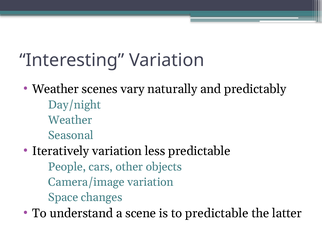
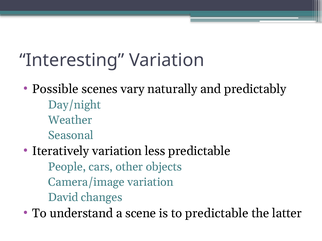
Weather at (55, 89): Weather -> Possible
Space: Space -> David
